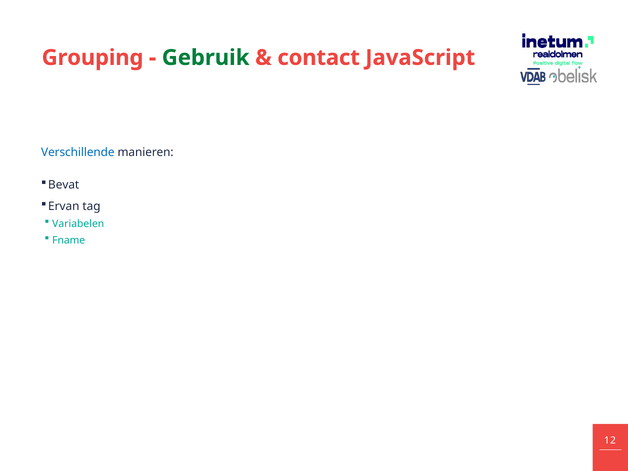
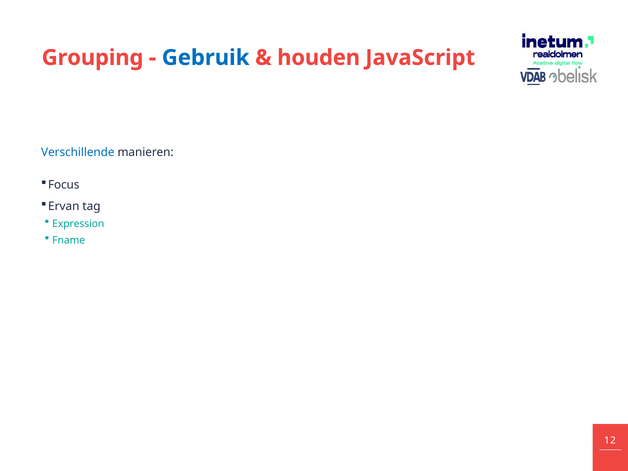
Gebruik colour: green -> blue
contact: contact -> houden
Bevat: Bevat -> Focus
Variabelen: Variabelen -> Expression
